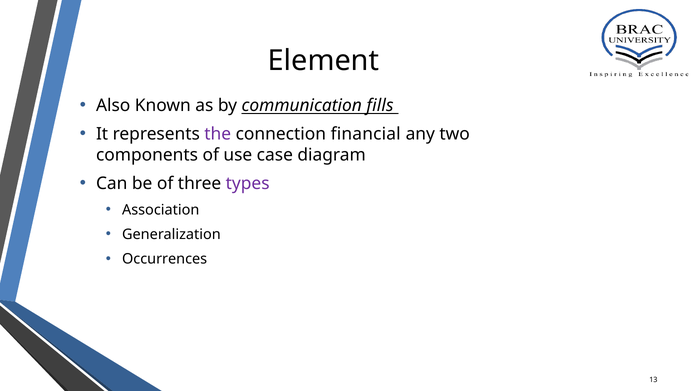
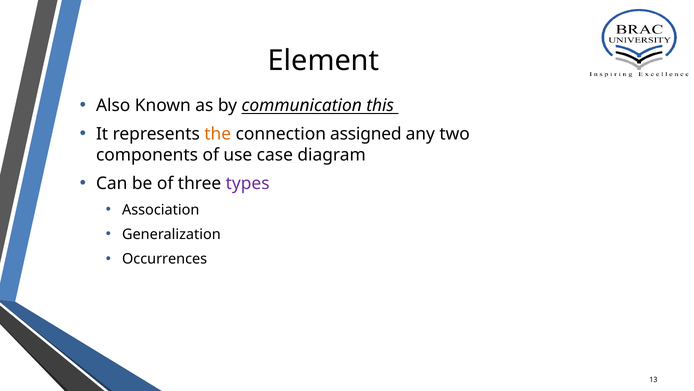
fills: fills -> this
the colour: purple -> orange
financial: financial -> assigned
